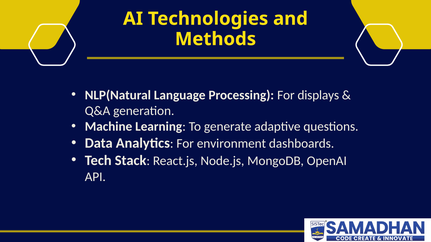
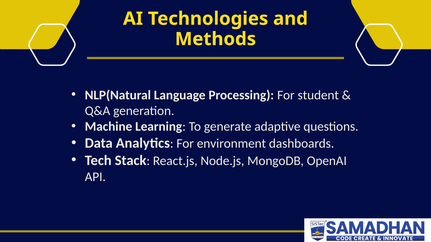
displays: displays -> student
